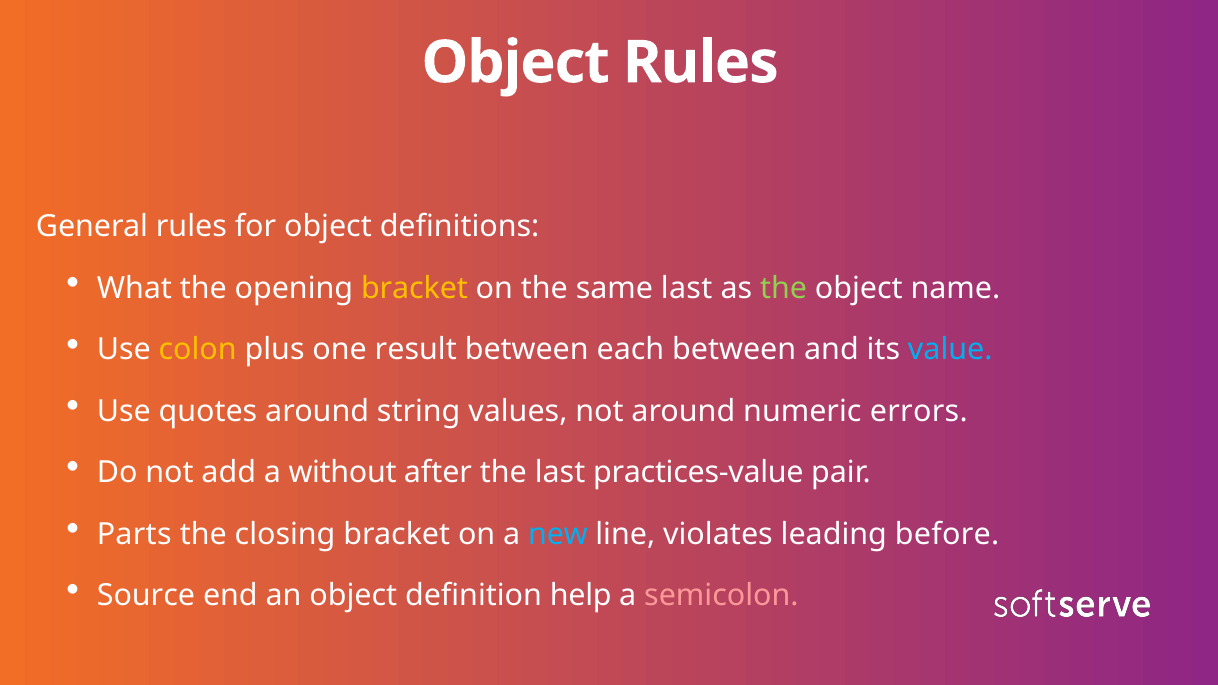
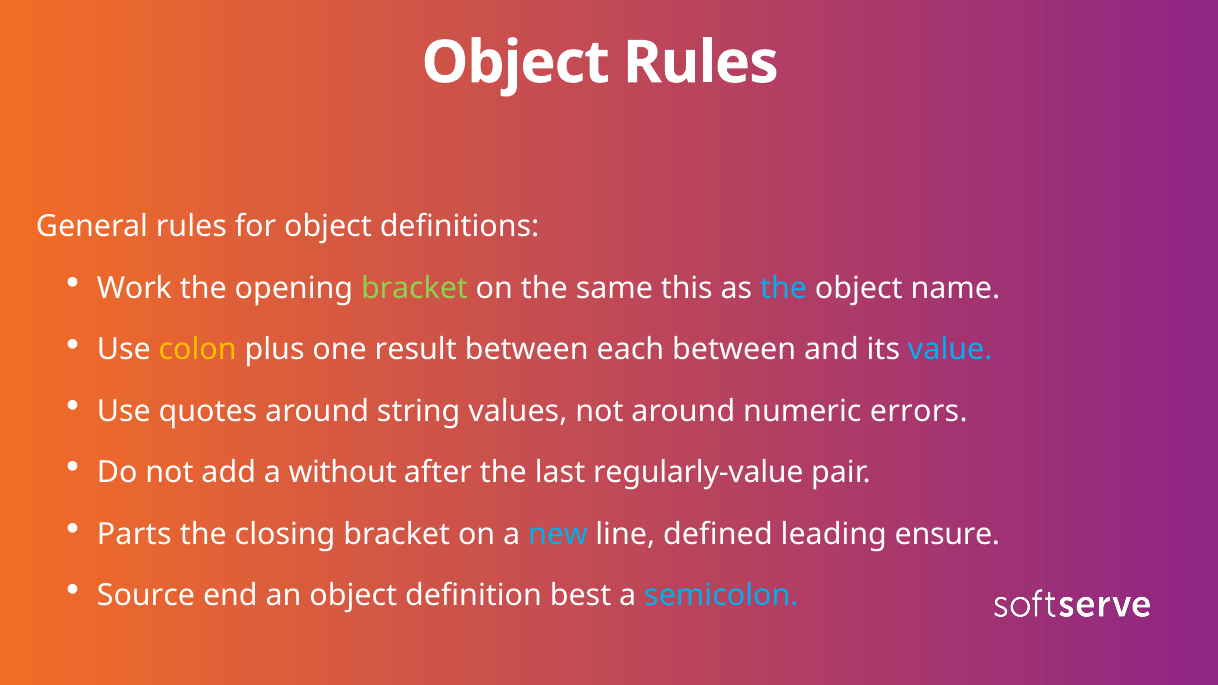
What: What -> Work
bracket at (414, 288) colour: yellow -> light green
same last: last -> this
the at (784, 288) colour: light green -> light blue
practices-value: practices-value -> regularly-value
violates: violates -> defined
before: before -> ensure
help: help -> best
semicolon colour: pink -> light blue
